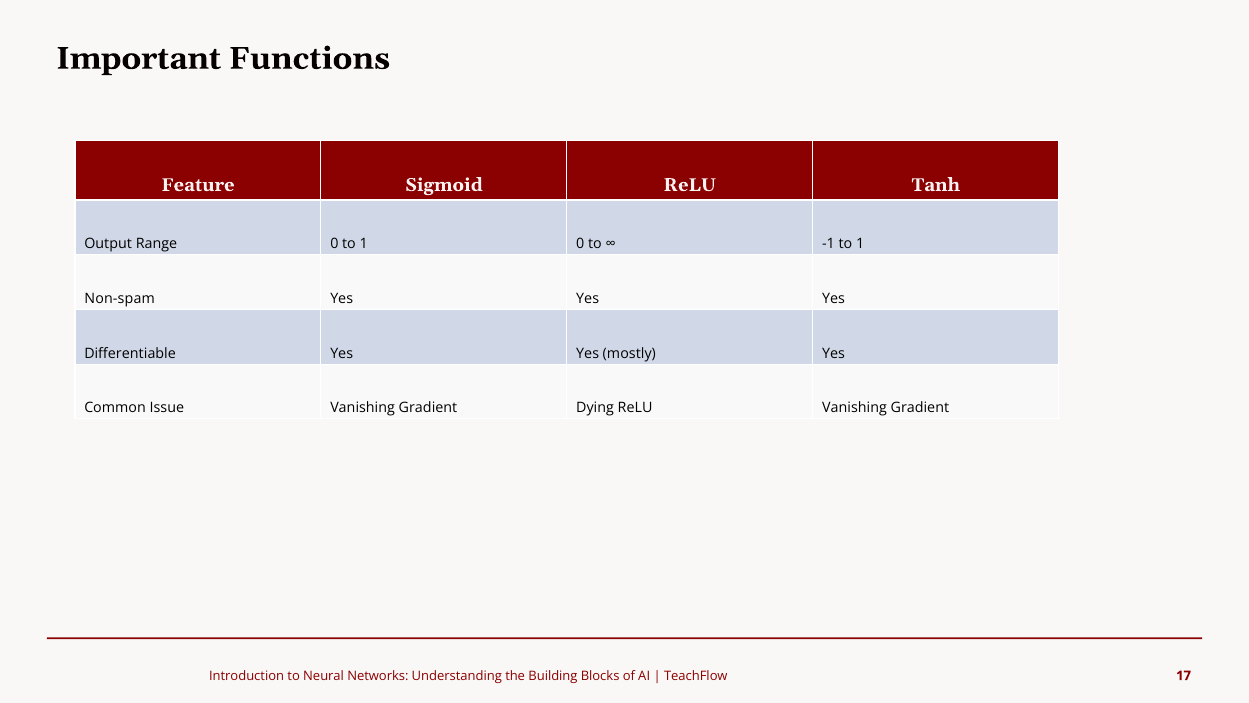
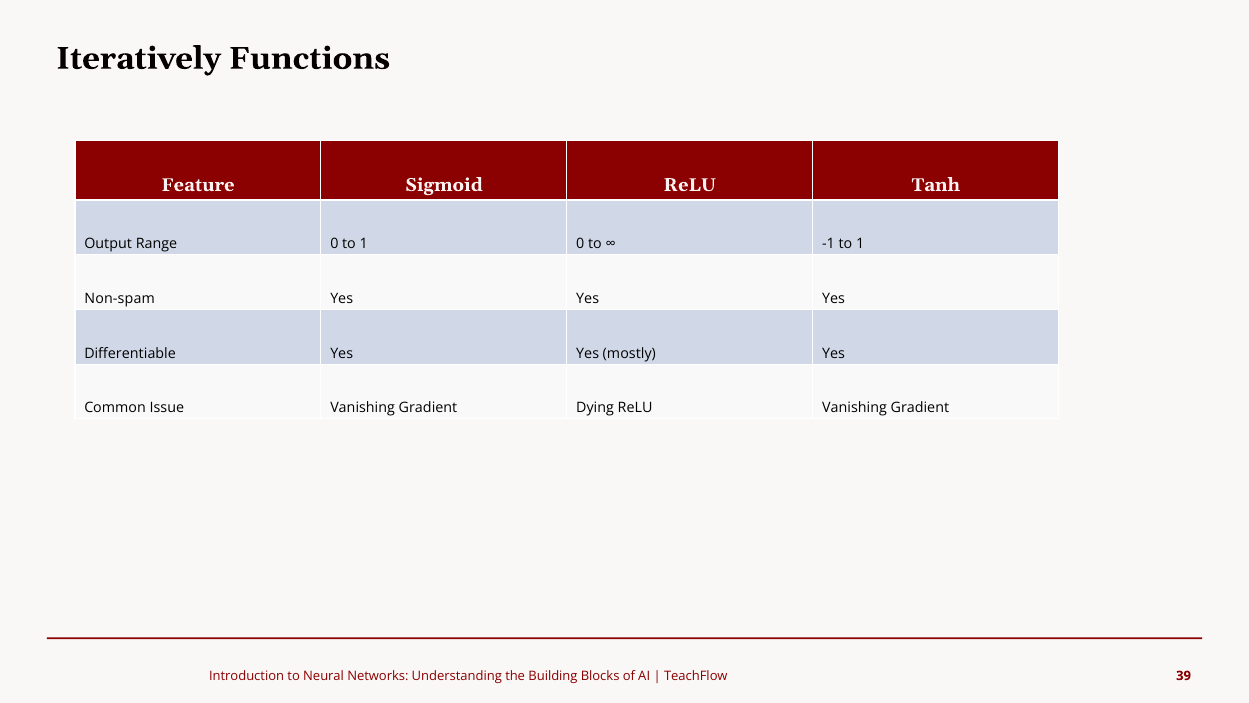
Important: Important -> Iteratively
17: 17 -> 39
